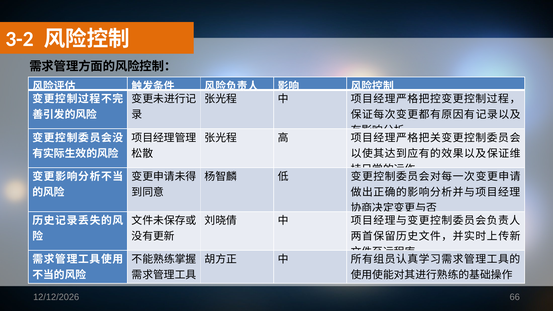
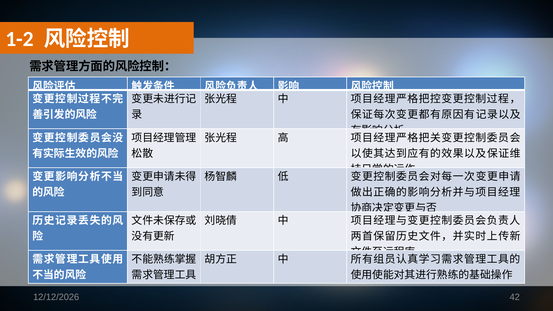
3-2: 3-2 -> 1-2
66: 66 -> 42
